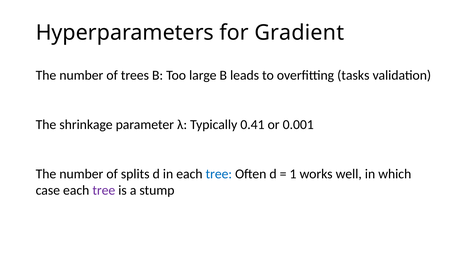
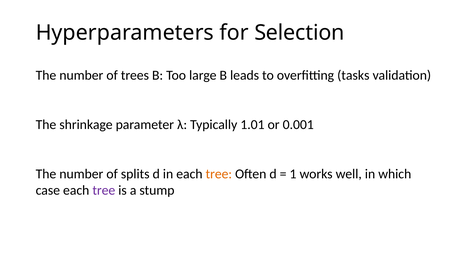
Gradient: Gradient -> Selection
0.41: 0.41 -> 1.01
tree at (219, 174) colour: blue -> orange
